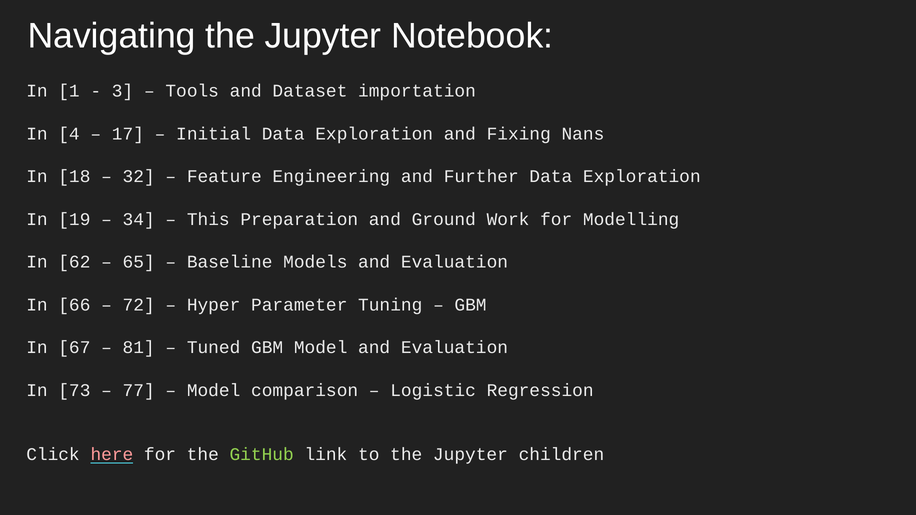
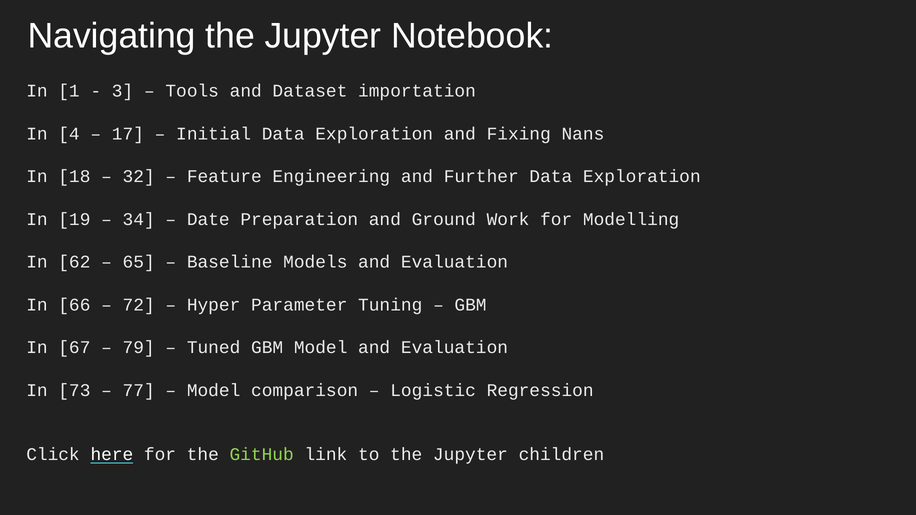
This: This -> Date
81: 81 -> 79
here colour: pink -> white
